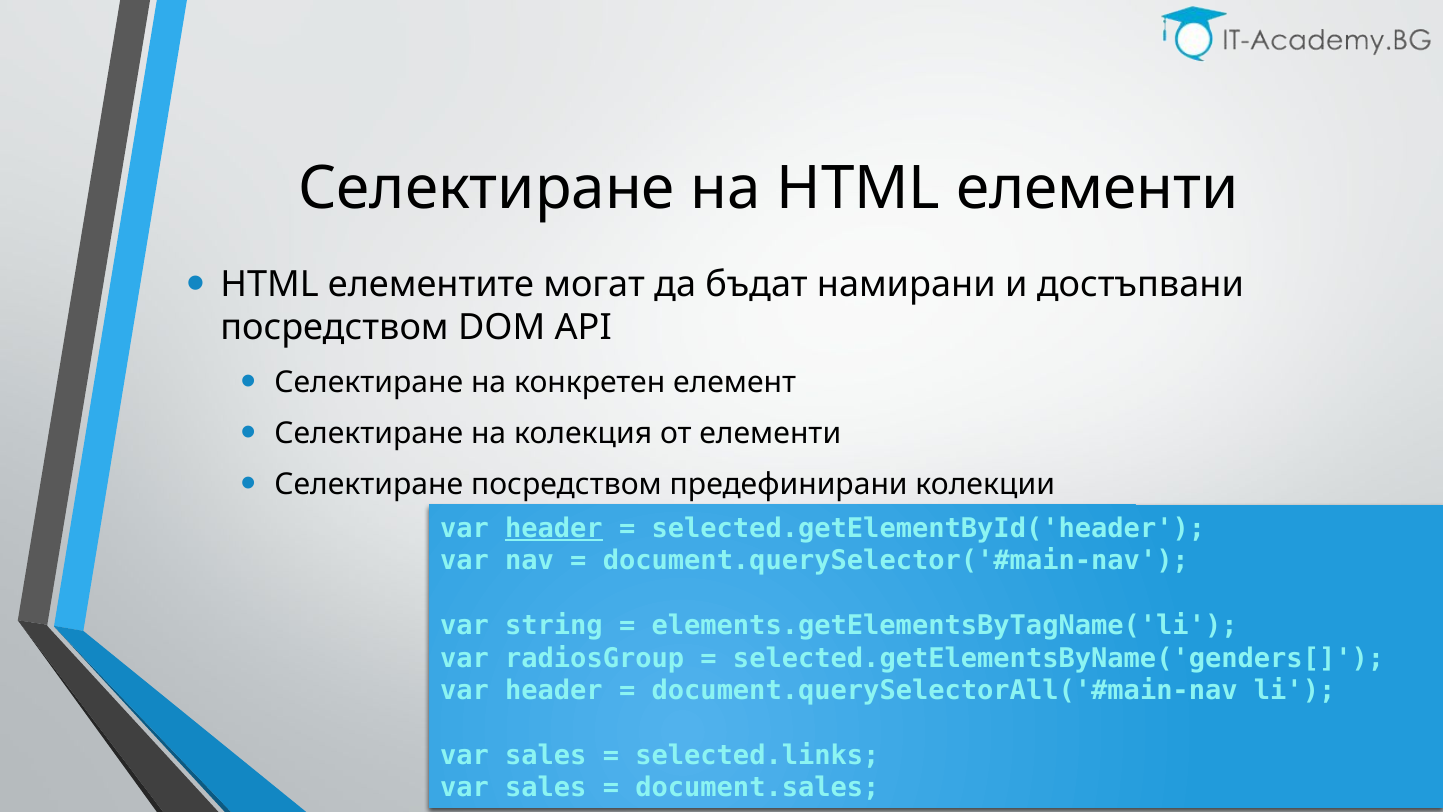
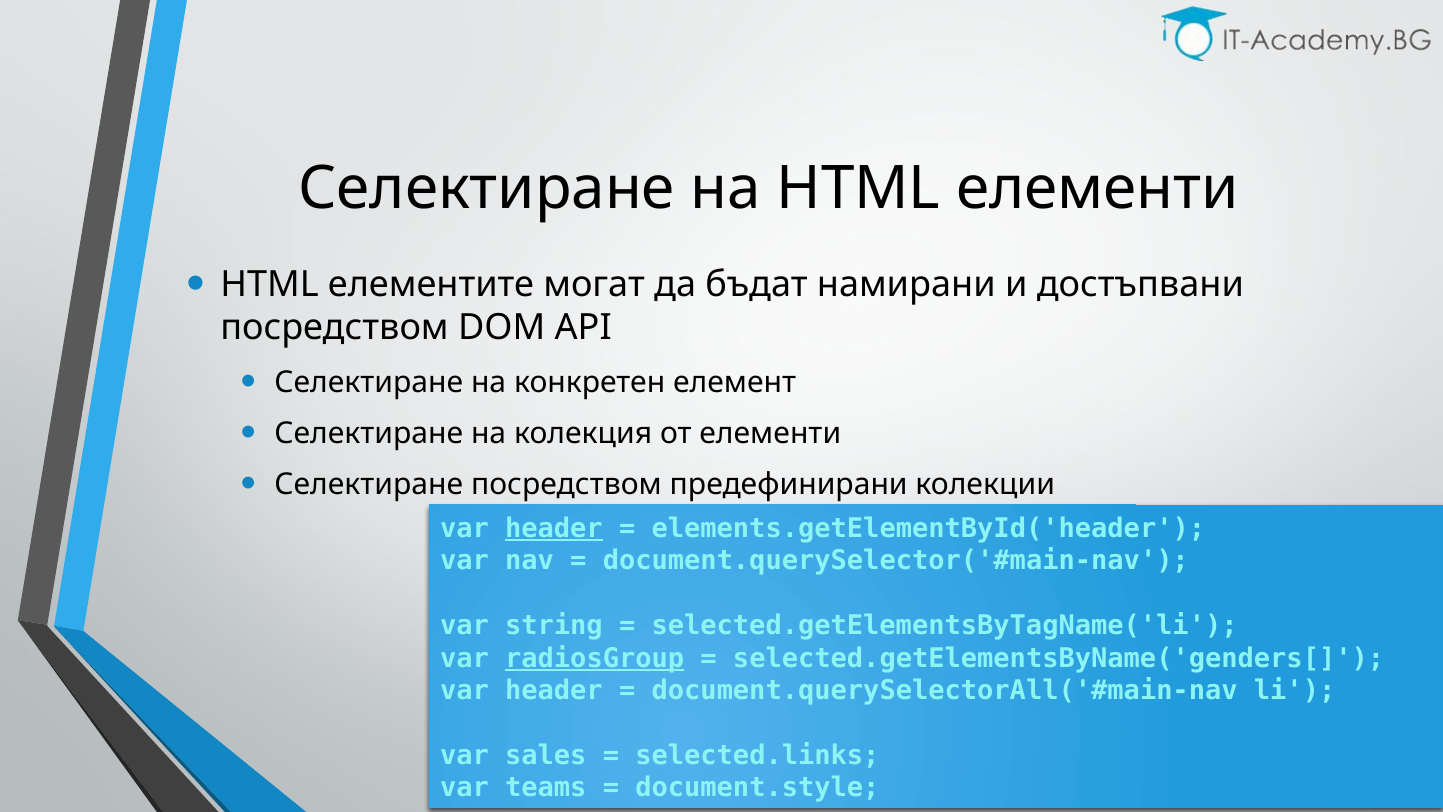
selected.getElementById('header: selected.getElementById('header -> elements.getElementById('header
elements.getElementsByTagName('li: elements.getElementsByTagName('li -> selected.getElementsByTagName('li
radiosGroup underline: none -> present
sales at (546, 788): sales -> teams
document.sales: document.sales -> document.style
